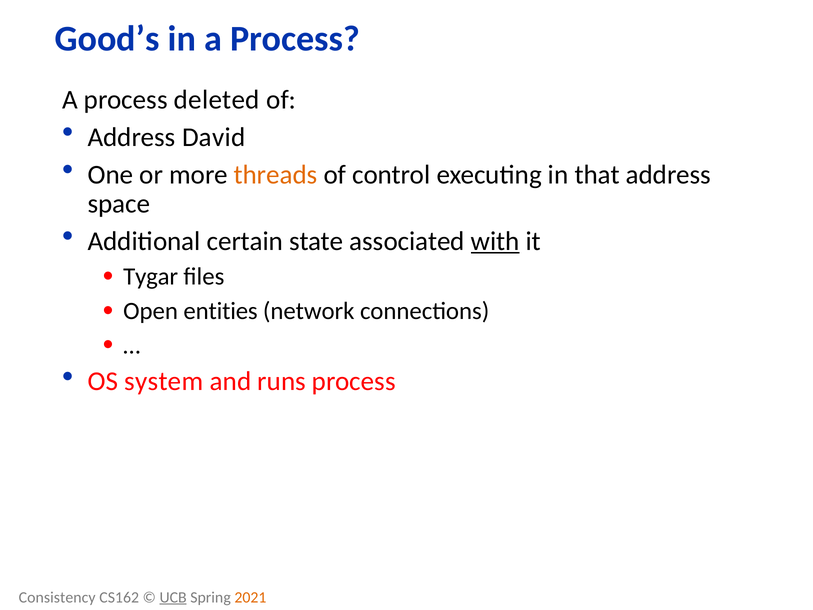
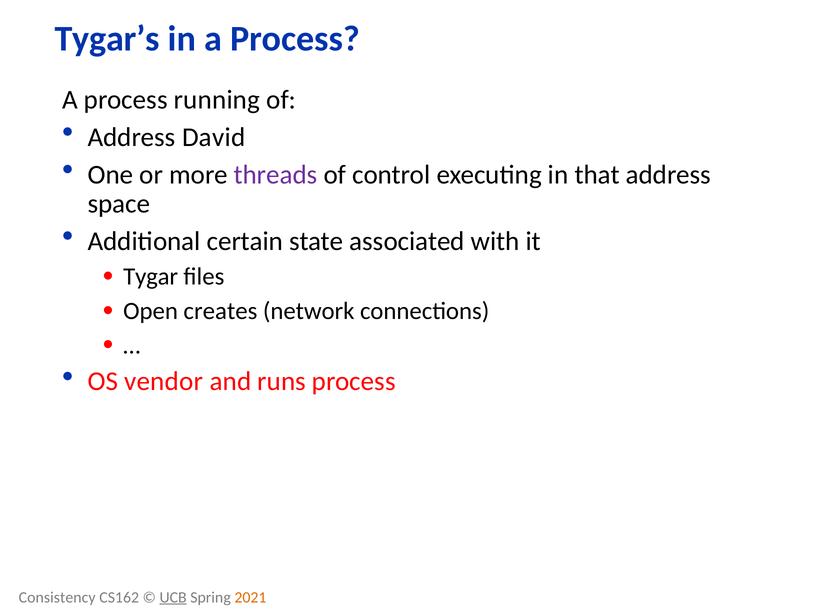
Good’s: Good’s -> Tygar’s
deleted: deleted -> running
threads colour: orange -> purple
with underline: present -> none
entities: entities -> creates
system: system -> vendor
